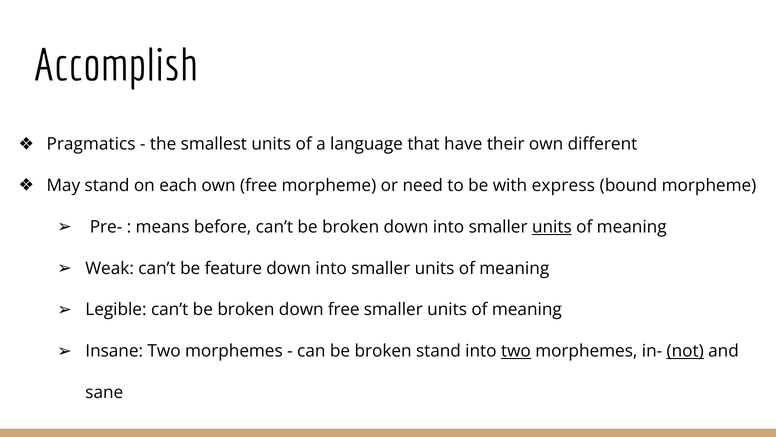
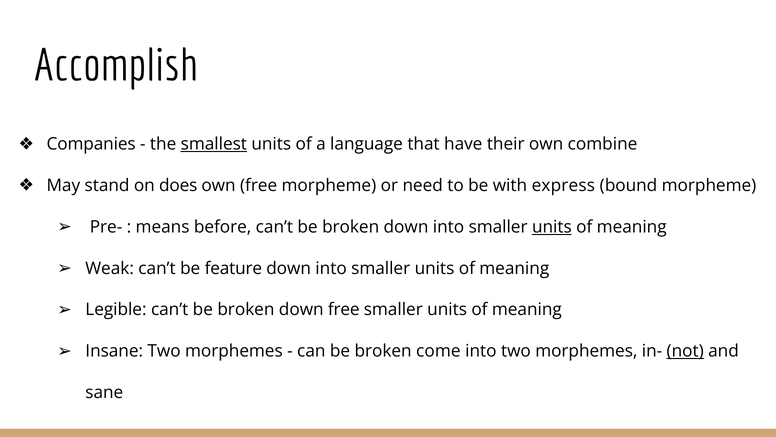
Pragmatics: Pragmatics -> Companies
smallest underline: none -> present
different: different -> combine
each: each -> does
broken stand: stand -> come
two at (516, 351) underline: present -> none
